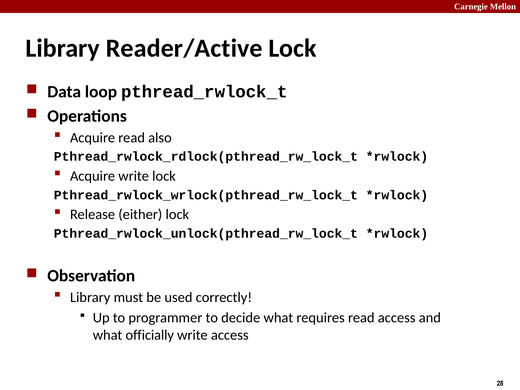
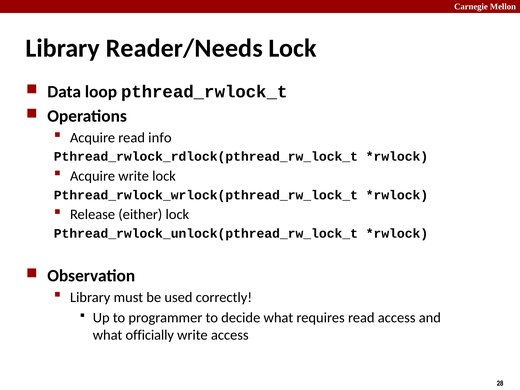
Reader/Active: Reader/Active -> Reader/Needs
also: also -> info
